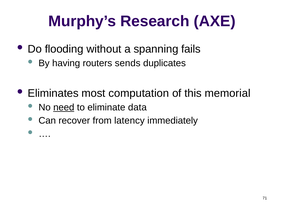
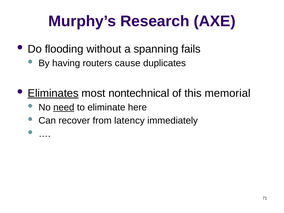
sends: sends -> cause
Eliminates underline: none -> present
computation: computation -> nontechnical
data: data -> here
